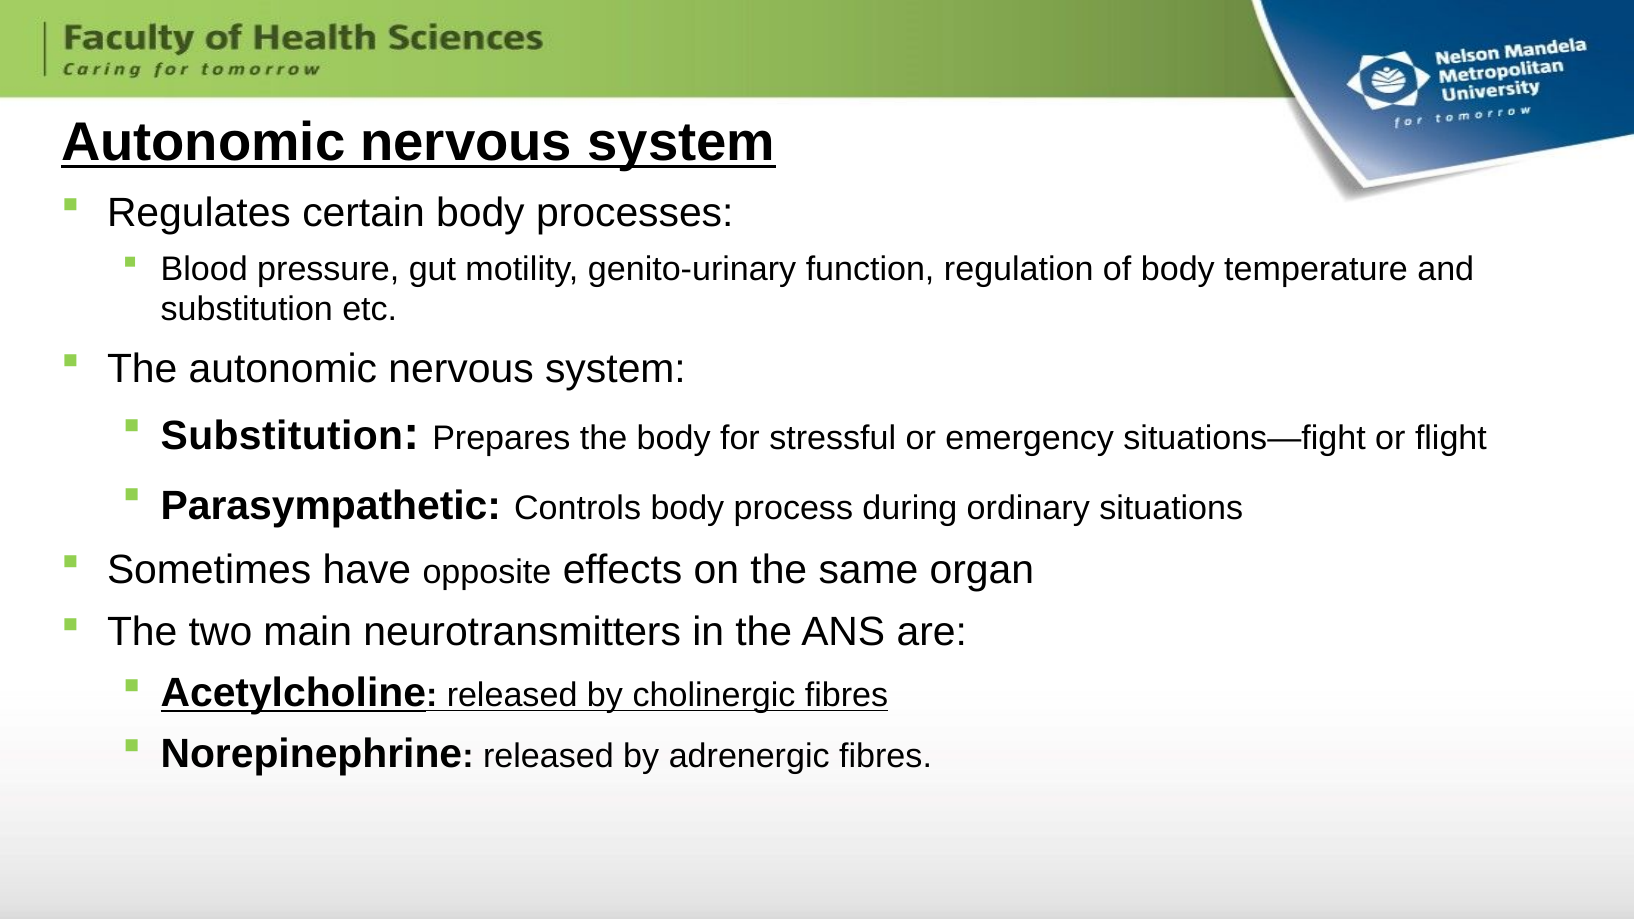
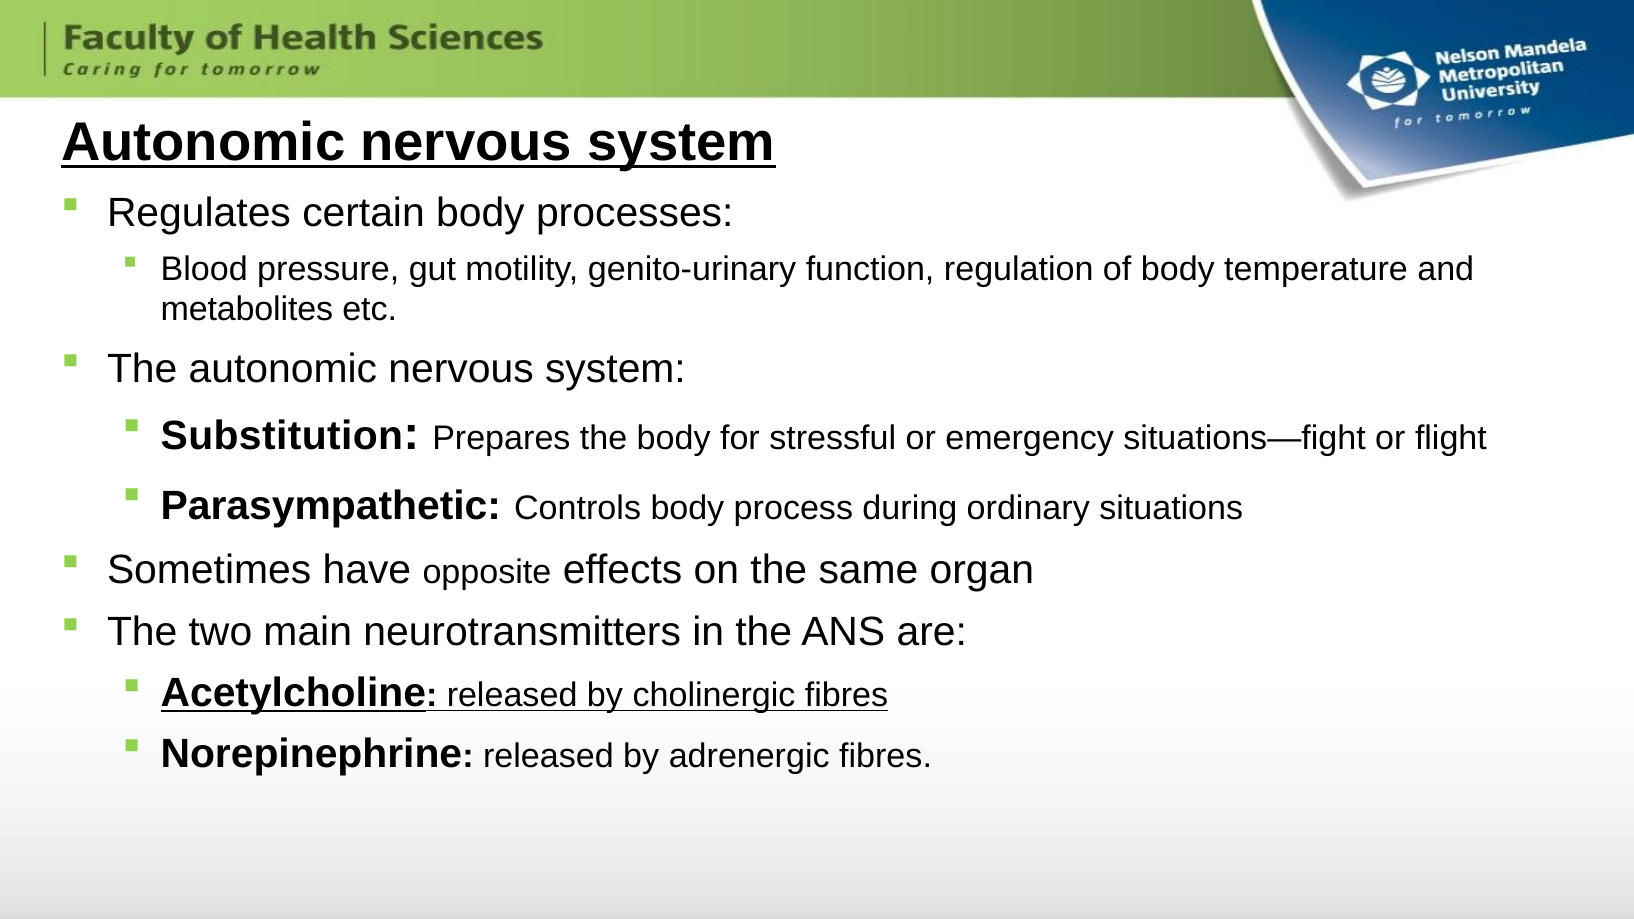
substitution at (247, 310): substitution -> metabolites
